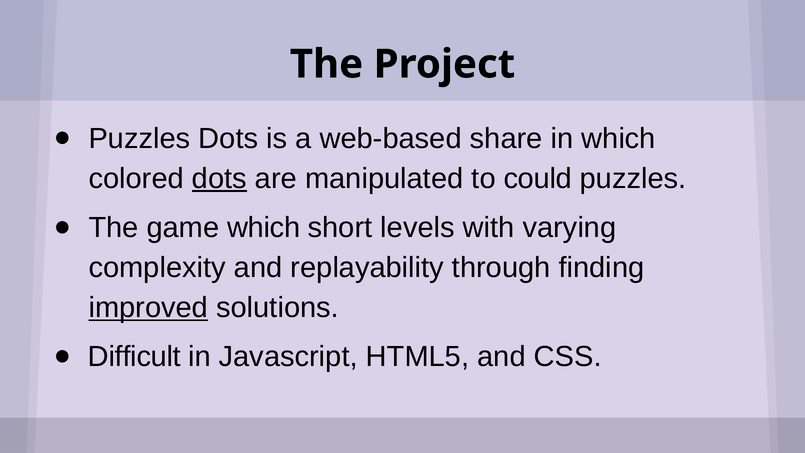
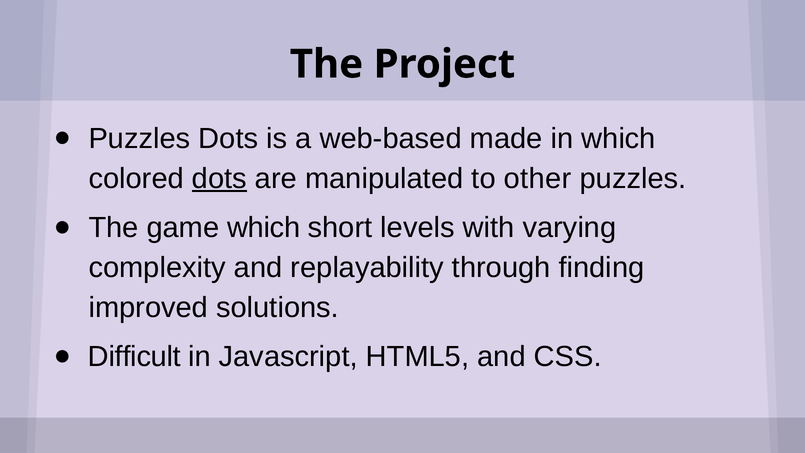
share: share -> made
could: could -> other
improved underline: present -> none
